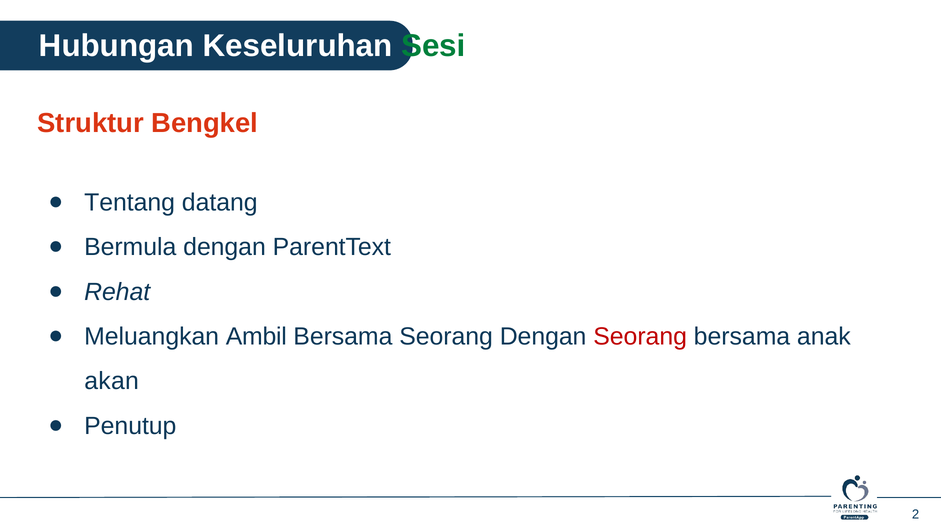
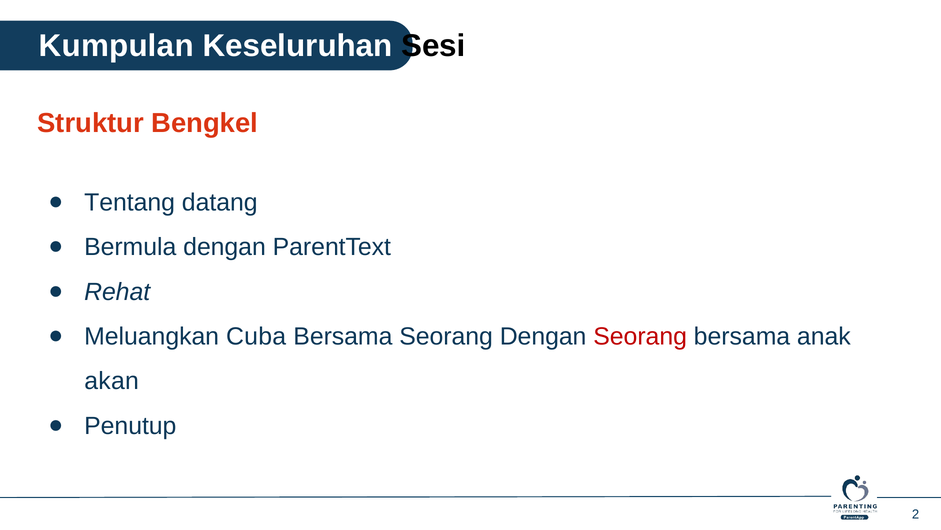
Hubungan: Hubungan -> Kumpulan
Sesi colour: green -> black
Ambil: Ambil -> Cuba
